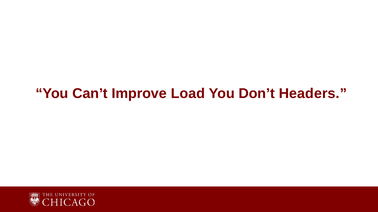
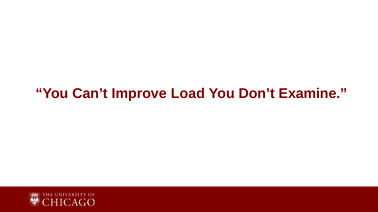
Headers: Headers -> Examine
